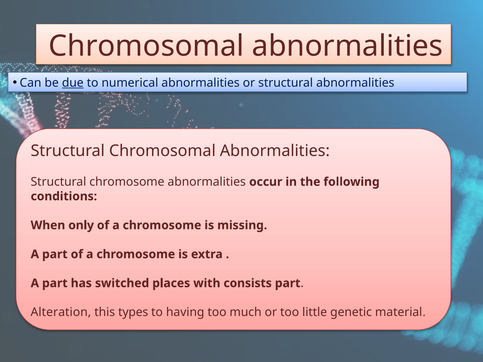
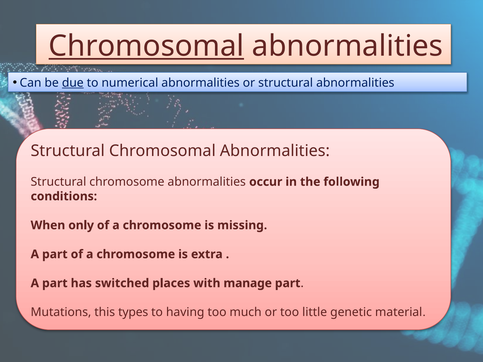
Chromosomal at (146, 46) underline: none -> present
consists: consists -> manage
Alteration: Alteration -> Mutations
